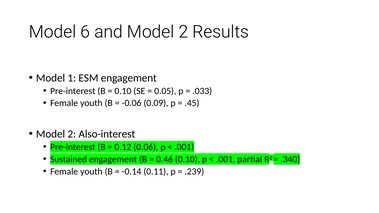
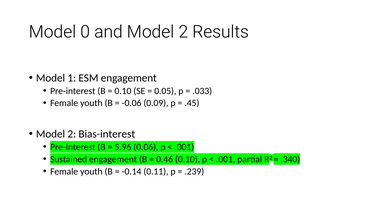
6: 6 -> 0
Also-interest: Also-interest -> Bias-interest
0.12: 0.12 -> 5.96
